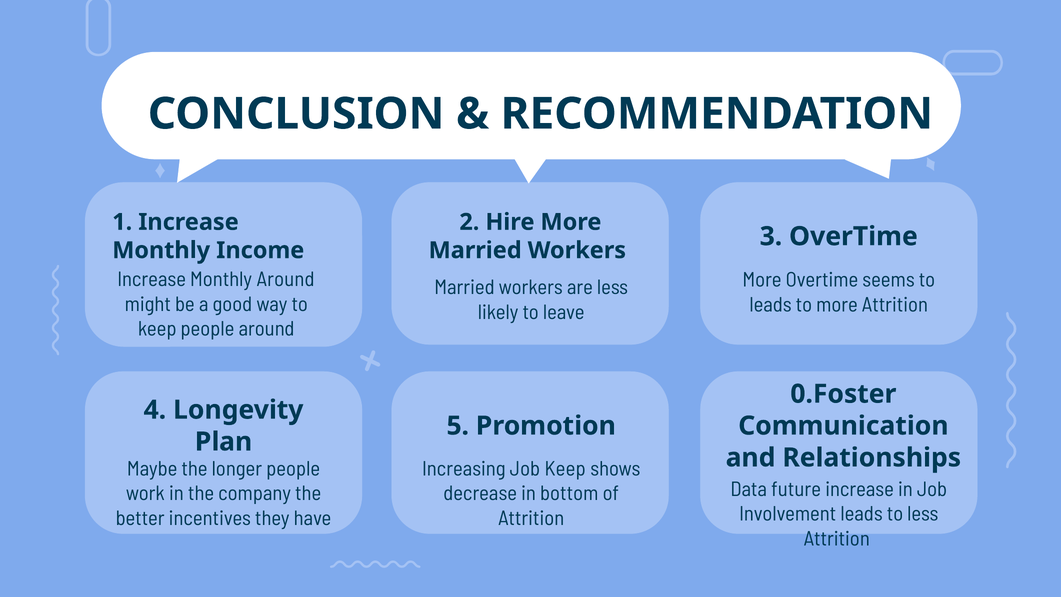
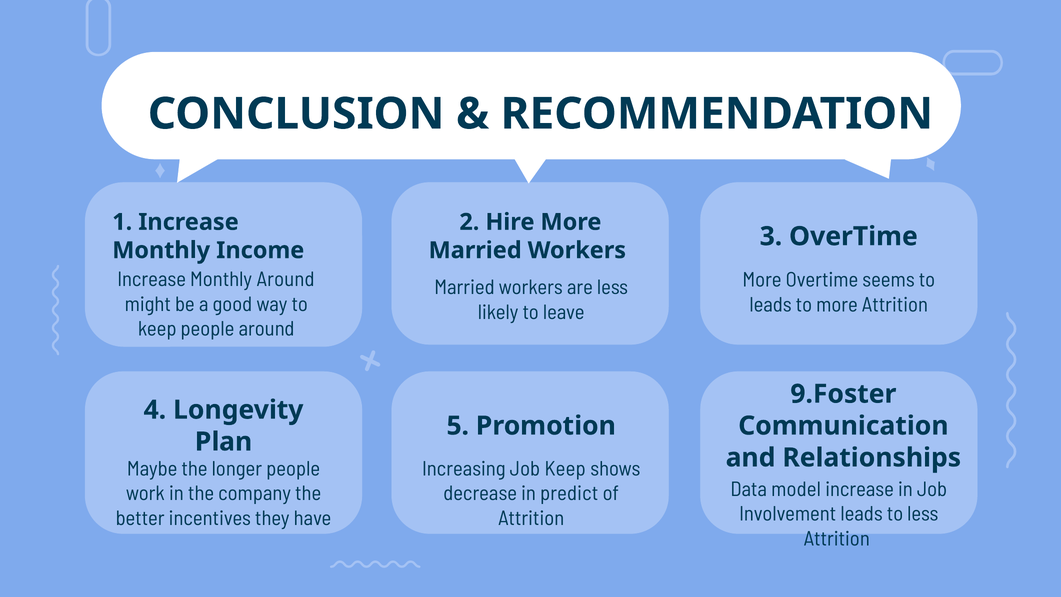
0.Foster: 0.Foster -> 9.Foster
future: future -> model
bottom: bottom -> predict
